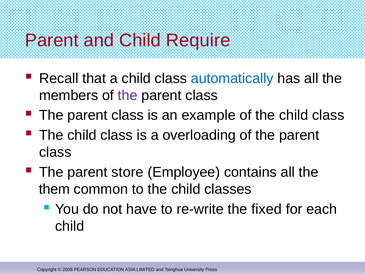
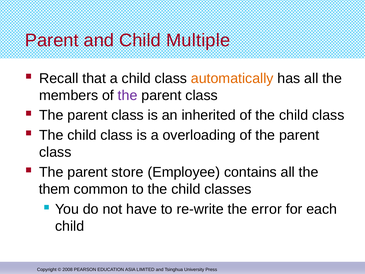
Require: Require -> Multiple
automatically colour: blue -> orange
example: example -> inherited
fixed: fixed -> error
